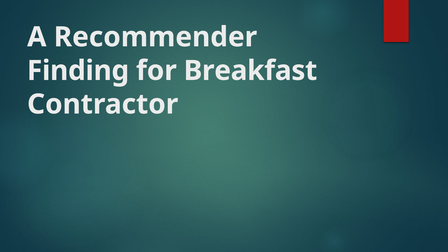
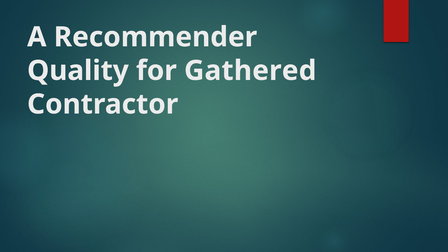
Finding: Finding -> Quality
Breakfast: Breakfast -> Gathered
